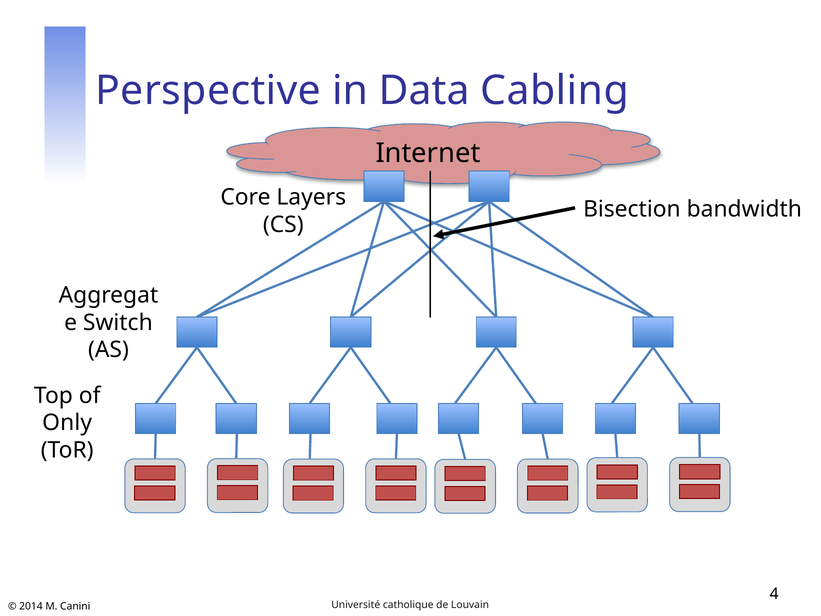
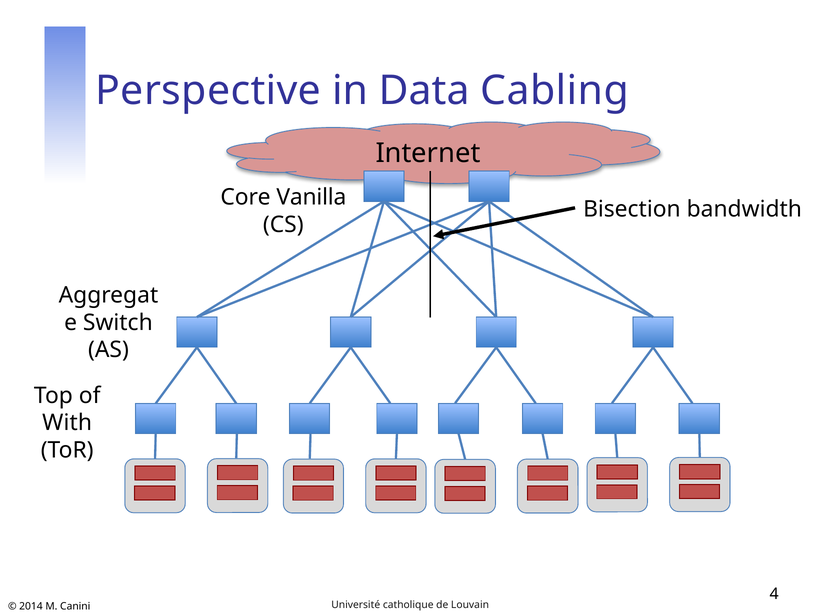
Layers: Layers -> Vanilla
Only: Only -> With
